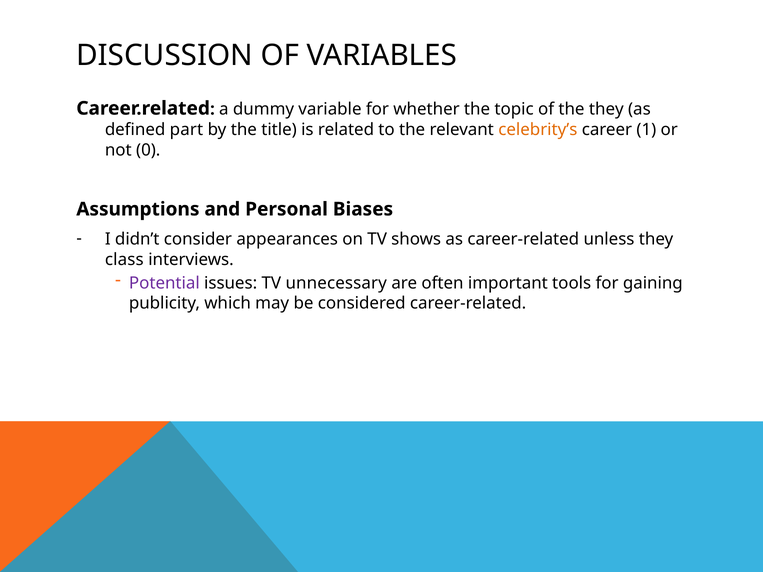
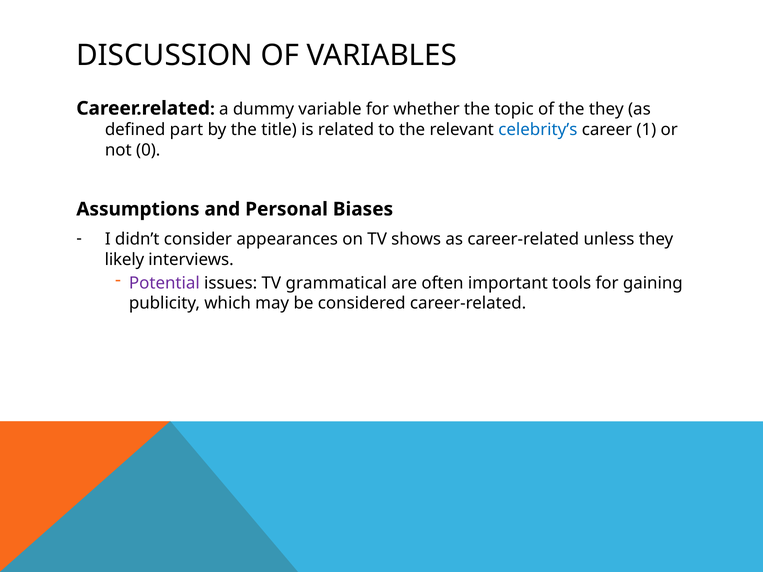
celebrity’s colour: orange -> blue
class: class -> likely
unnecessary: unnecessary -> grammatical
